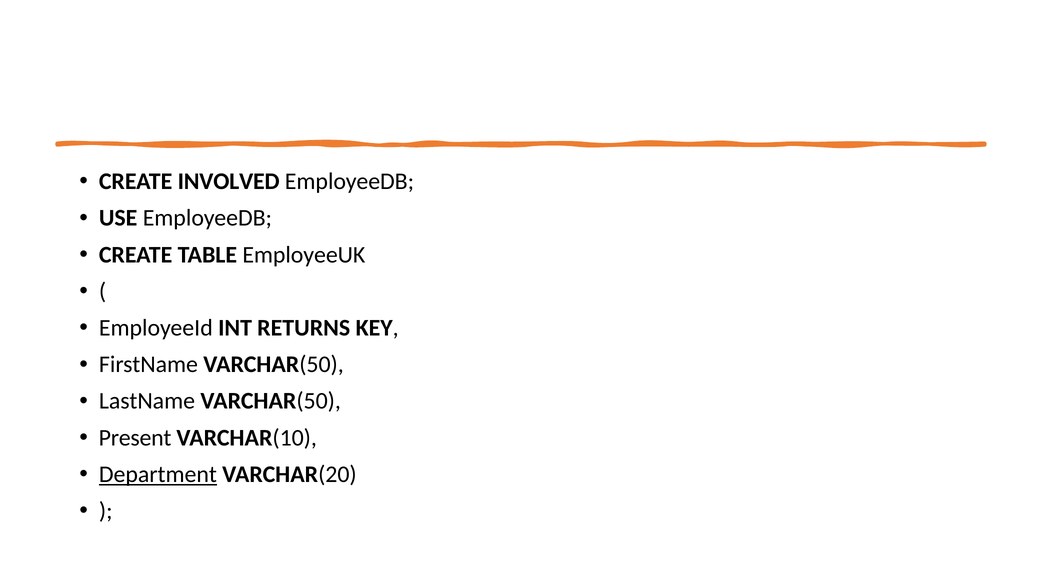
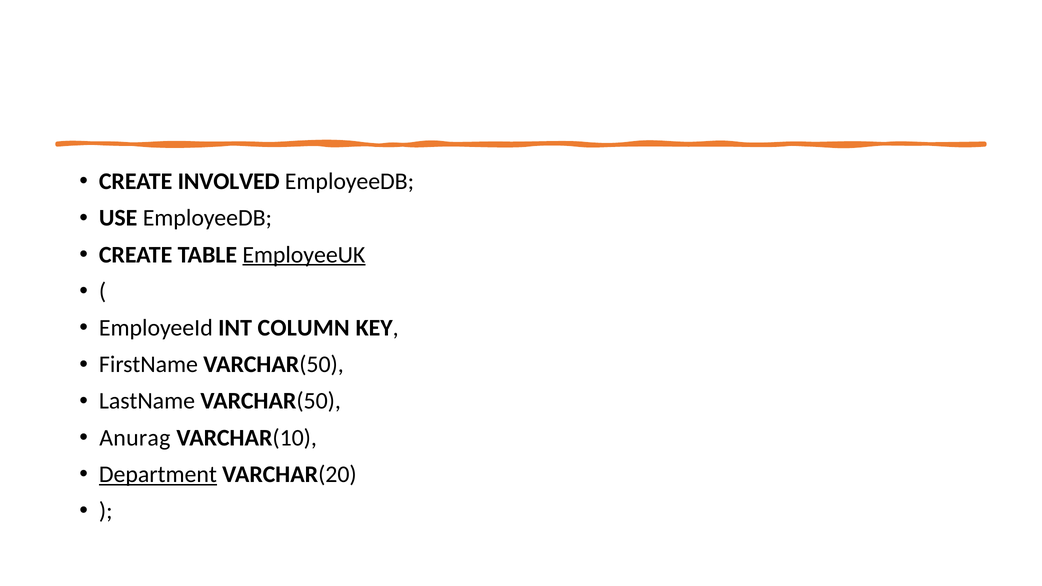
EmployeeUK underline: none -> present
RETURNS: RETURNS -> COLUMN
Present: Present -> Anurag
